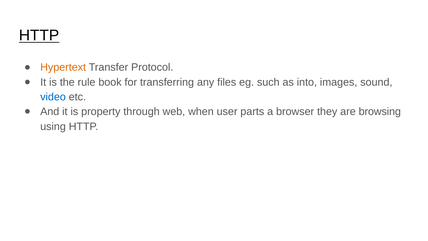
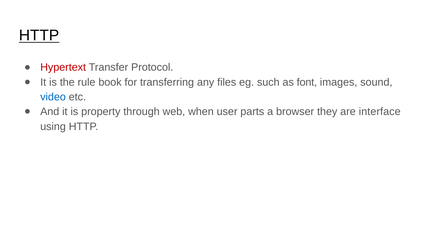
Hypertext colour: orange -> red
into: into -> font
browsing: browsing -> interface
